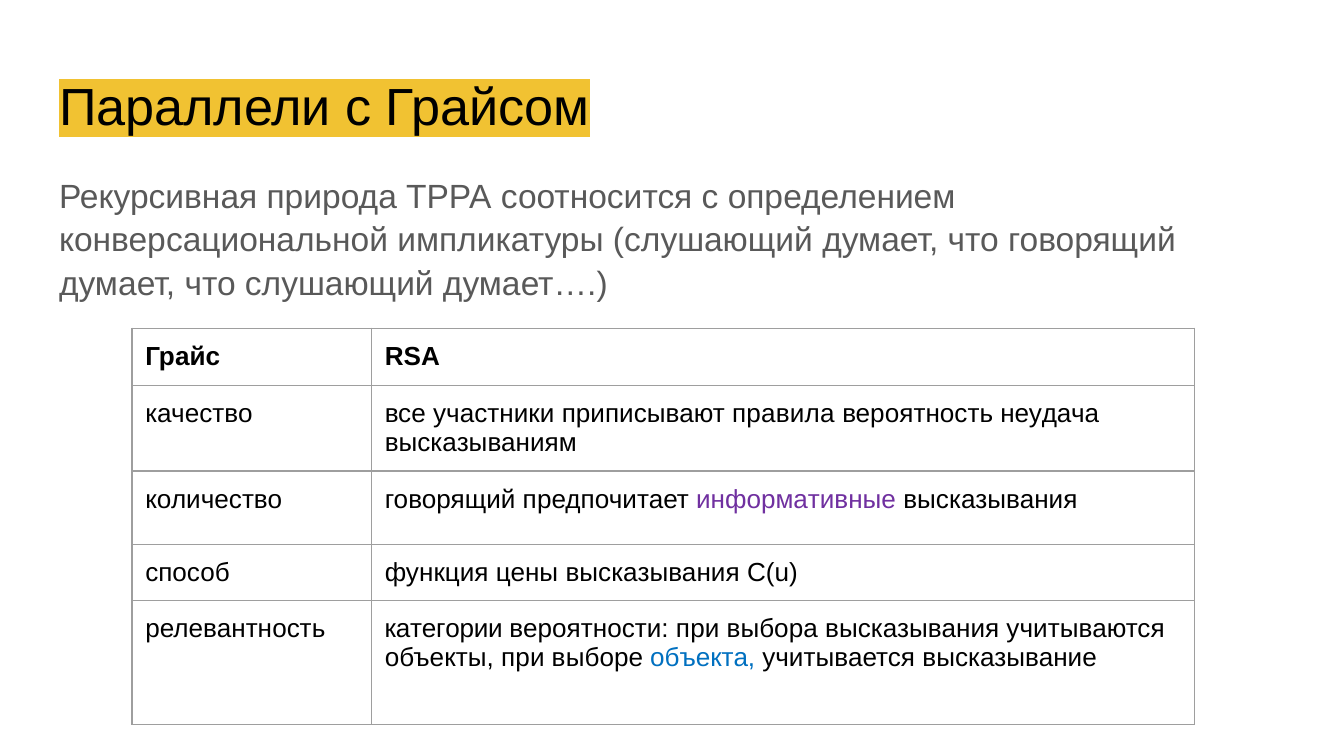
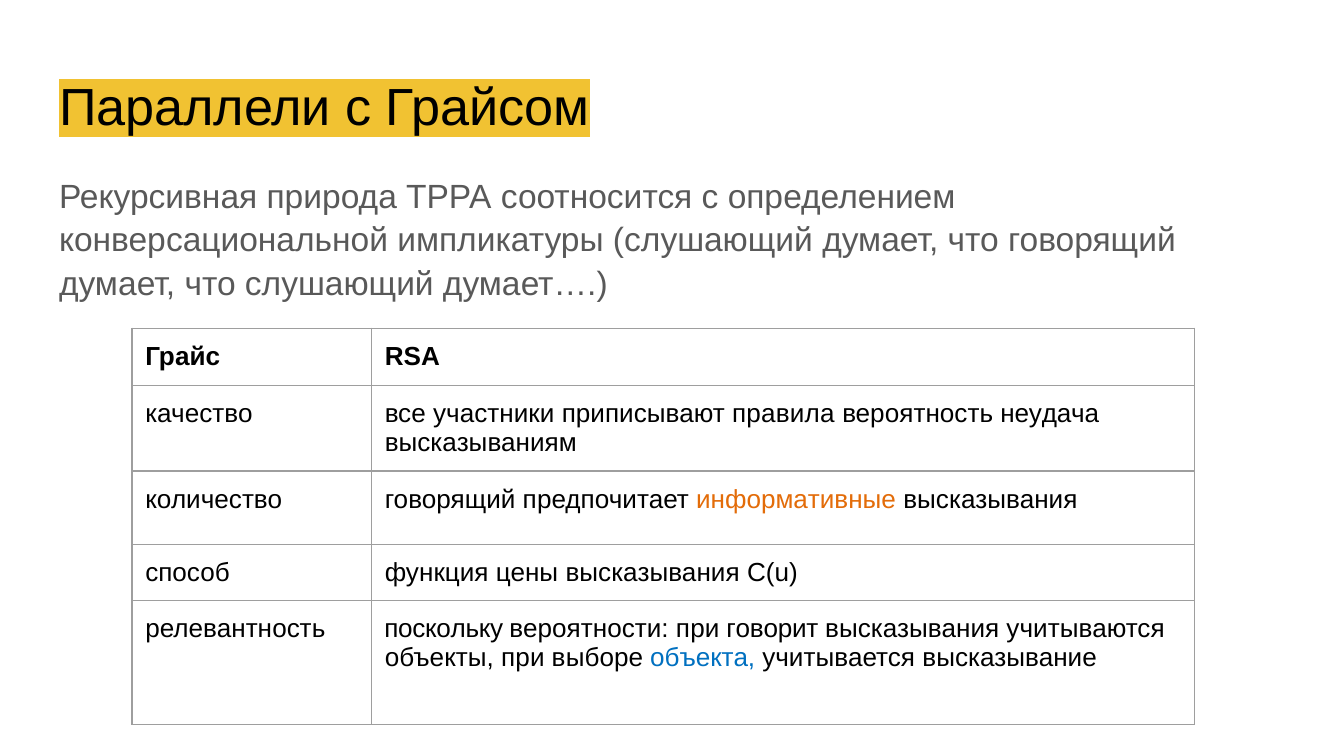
информативные colour: purple -> orange
категории: категории -> поскольку
выбора: выбора -> говорит
